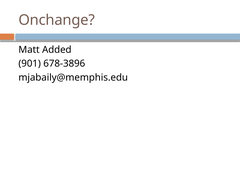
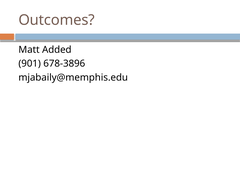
Onchange: Onchange -> Outcomes
